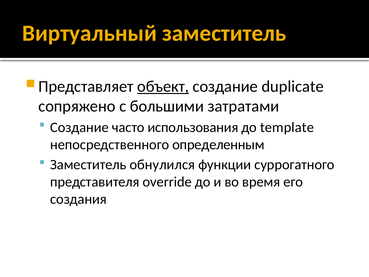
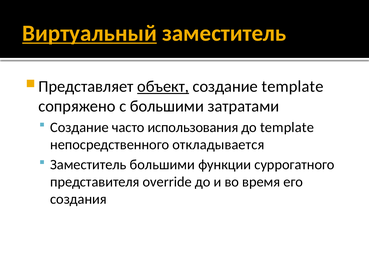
Виртуальный underline: none -> present
создание duplicate: duplicate -> template
определенным: определенным -> откладывается
Заместитель обнулился: обнулился -> большими
